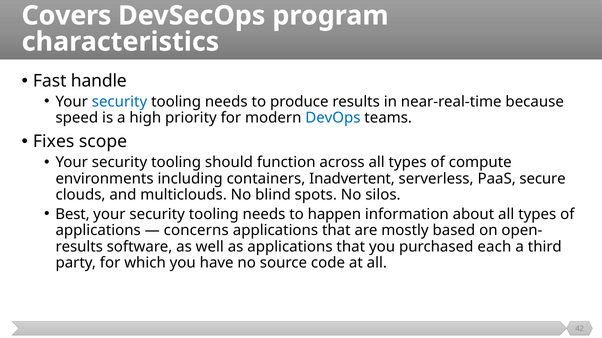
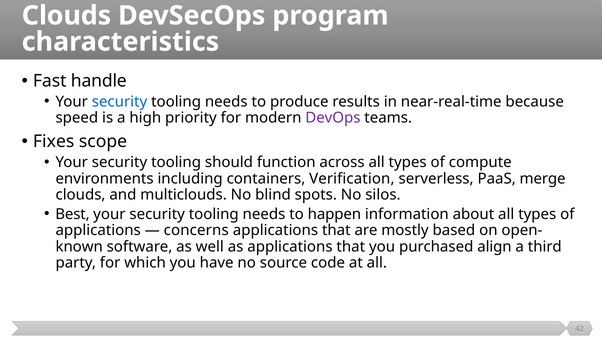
Covers at (66, 16): Covers -> Clouds
DevOps colour: blue -> purple
Inadvertent: Inadvertent -> Verification
secure: secure -> merge
results at (79, 247): results -> known
each: each -> align
